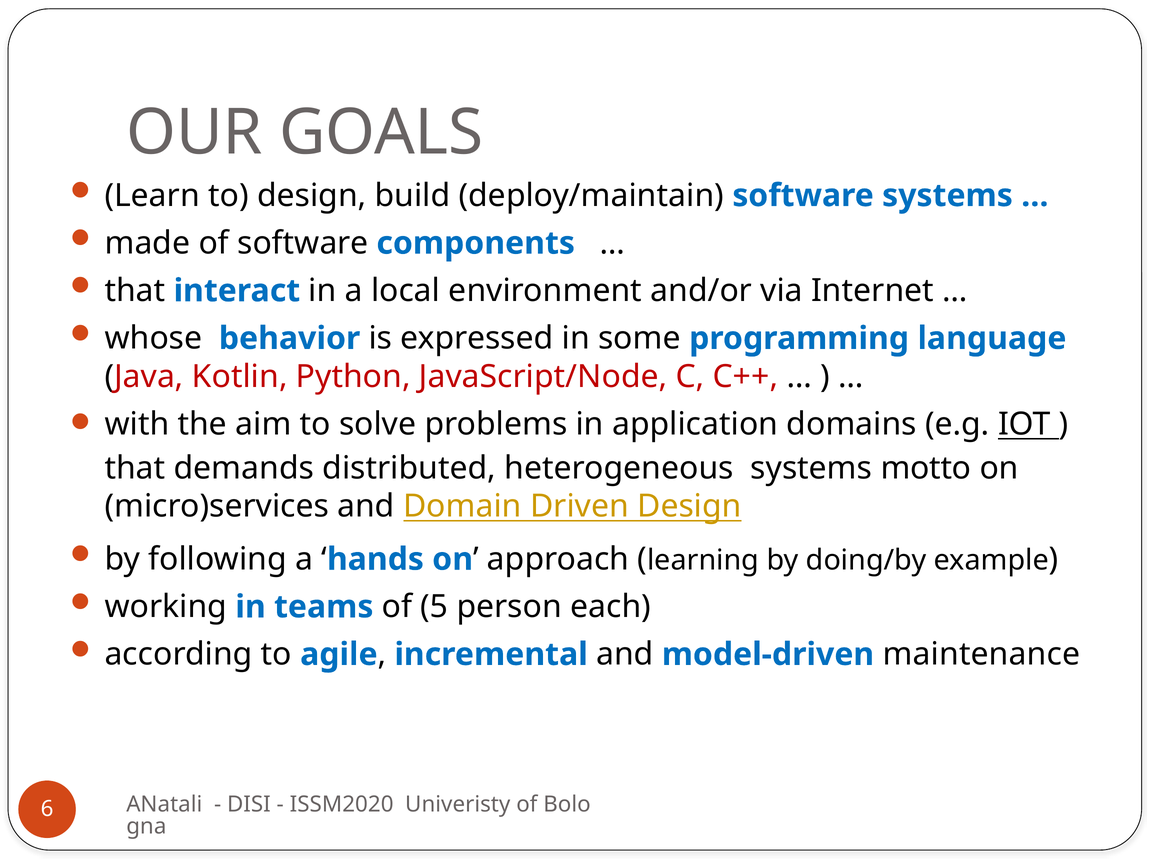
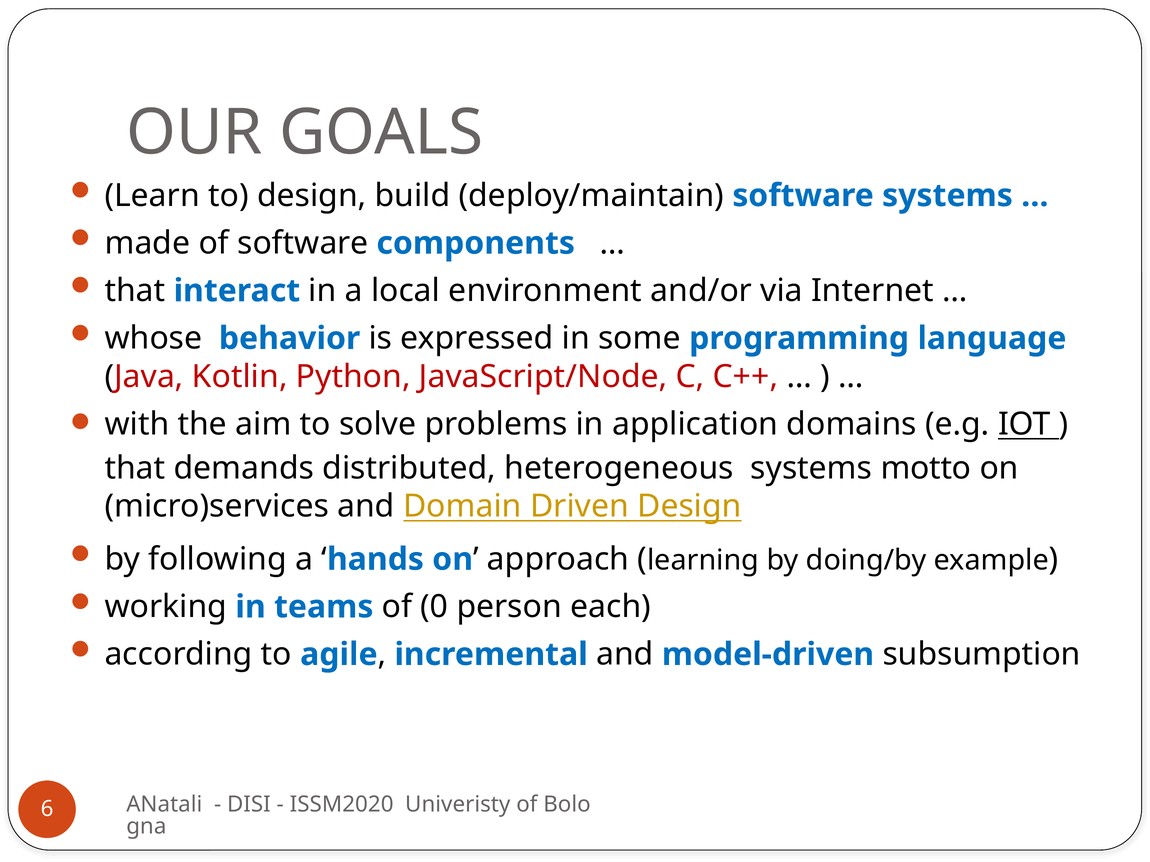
5: 5 -> 0
maintenance: maintenance -> subsumption
